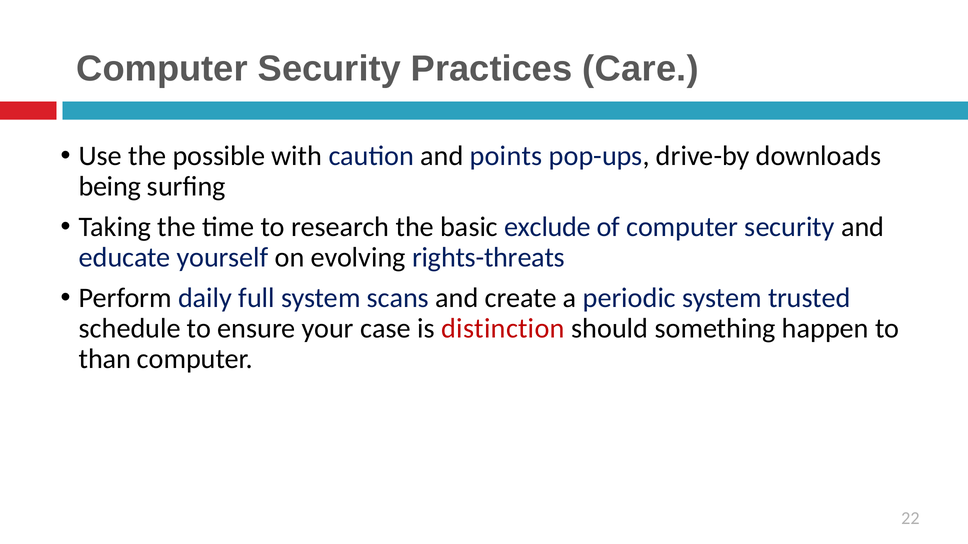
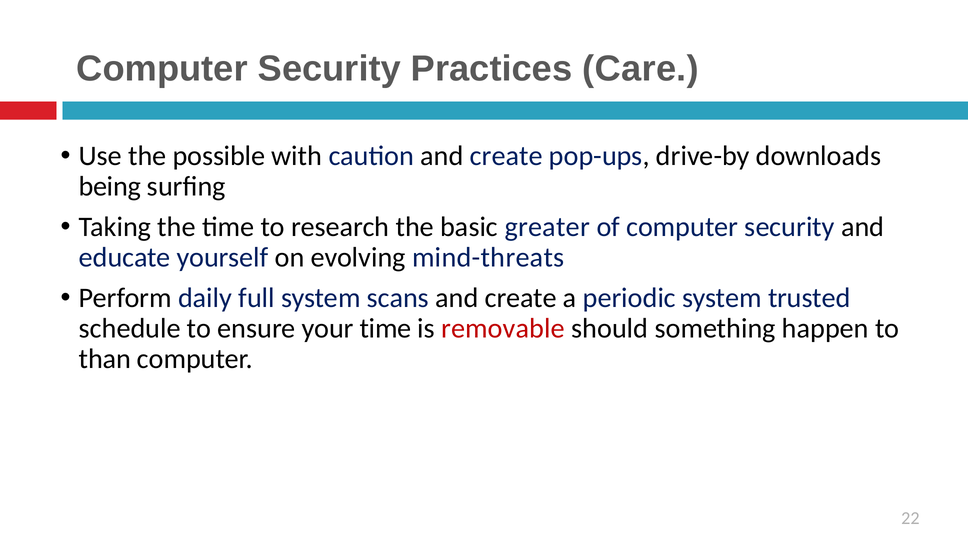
caution and points: points -> create
exclude: exclude -> greater
rights-threats: rights-threats -> mind-threats
your case: case -> time
distinction: distinction -> removable
